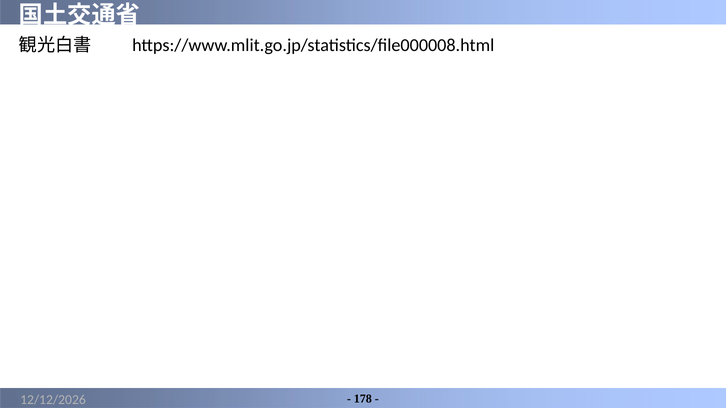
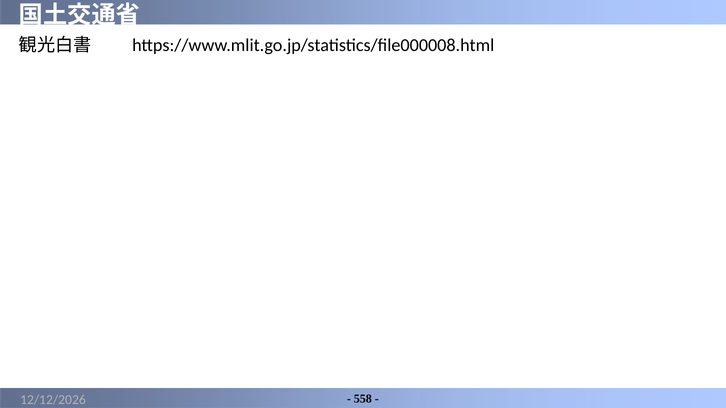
178: 178 -> 558
